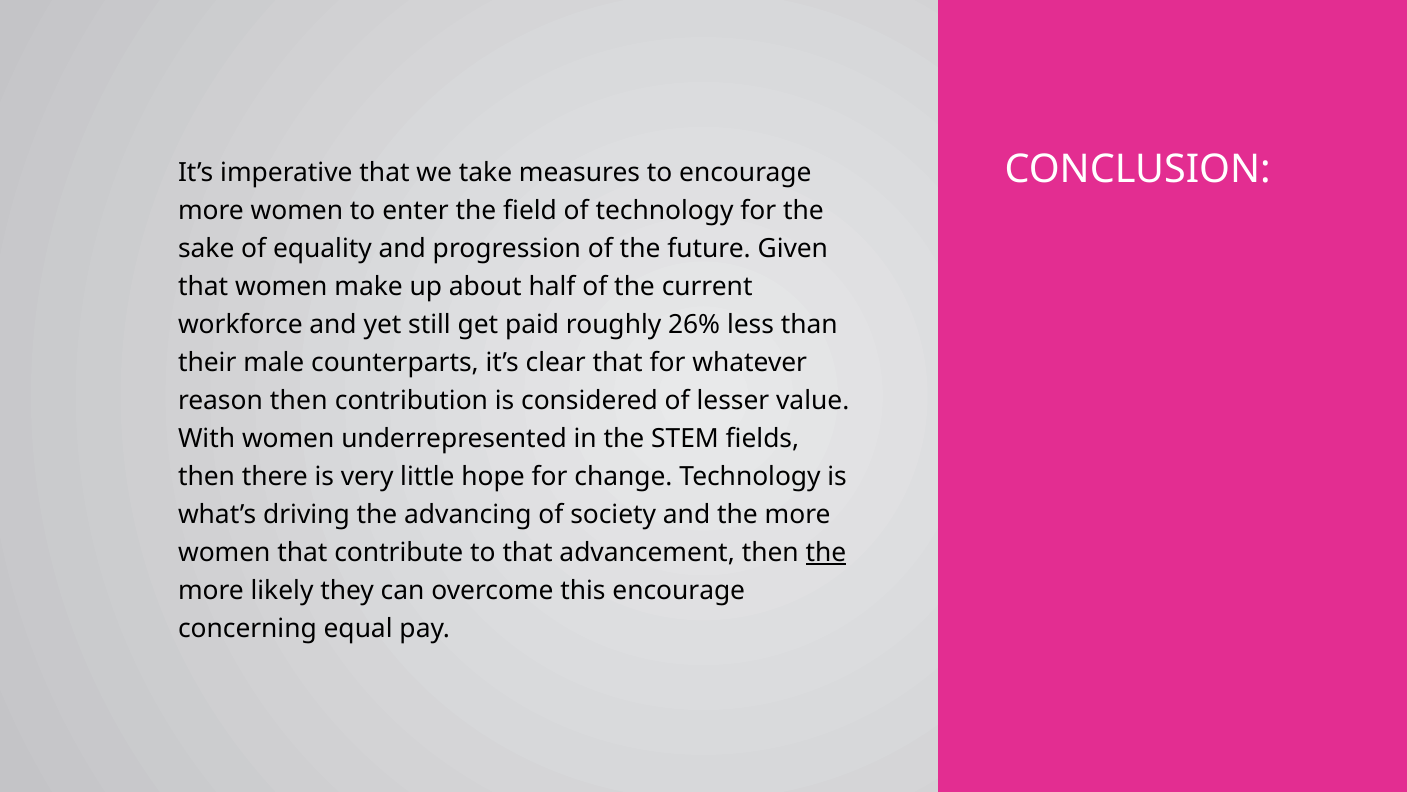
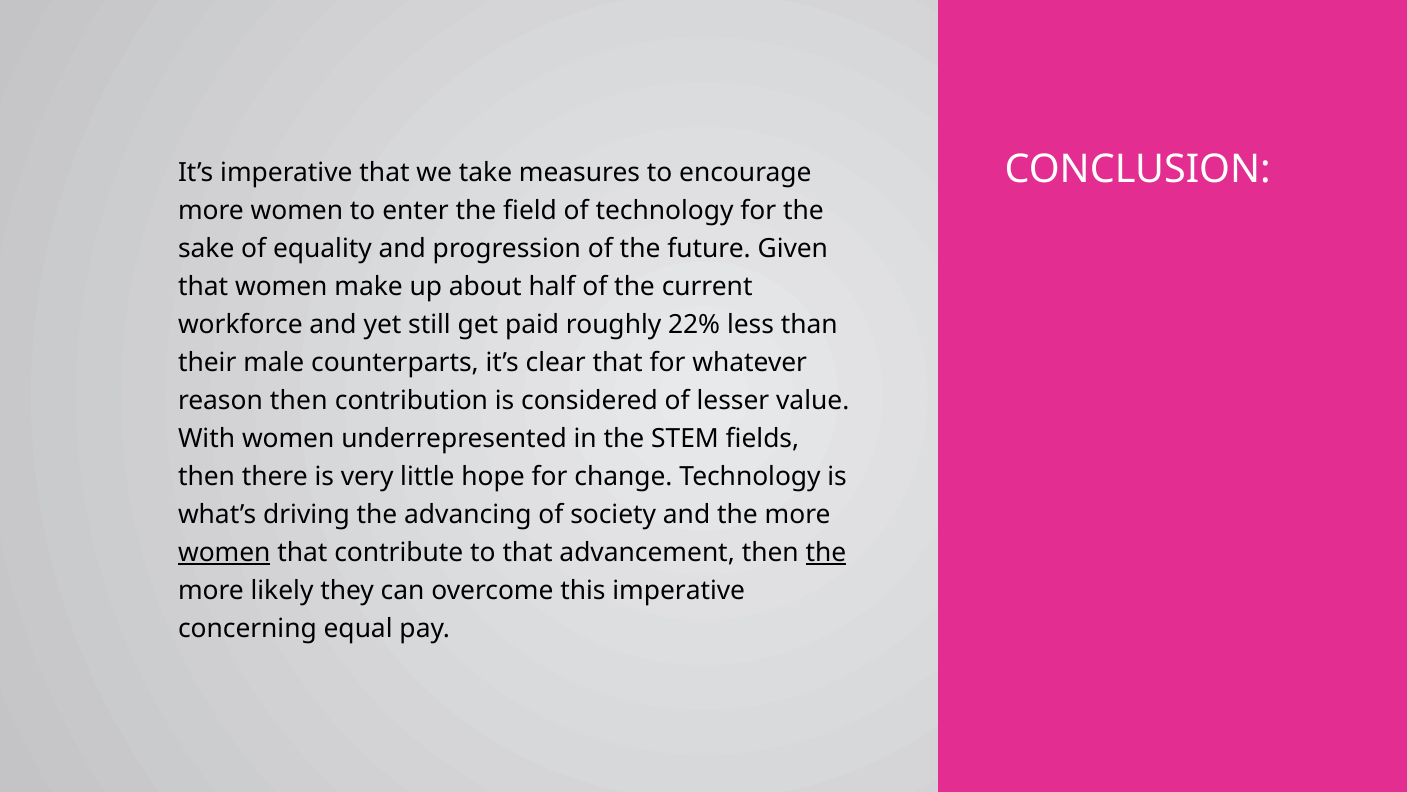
26%: 26% -> 22%
women at (224, 552) underline: none -> present
this encourage: encourage -> imperative
